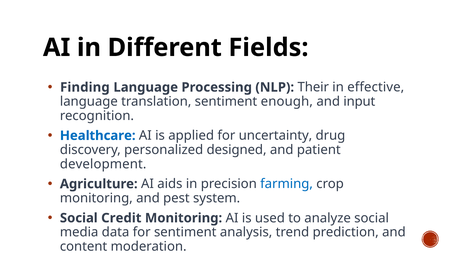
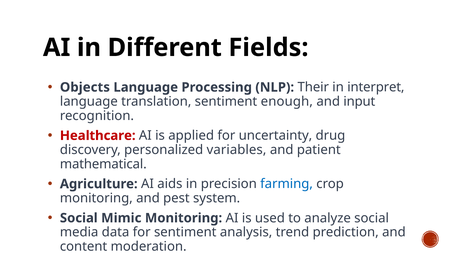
Finding: Finding -> Objects
effective: effective -> interpret
Healthcare colour: blue -> red
designed: designed -> variables
development: development -> mathematical
Credit: Credit -> Mimic
